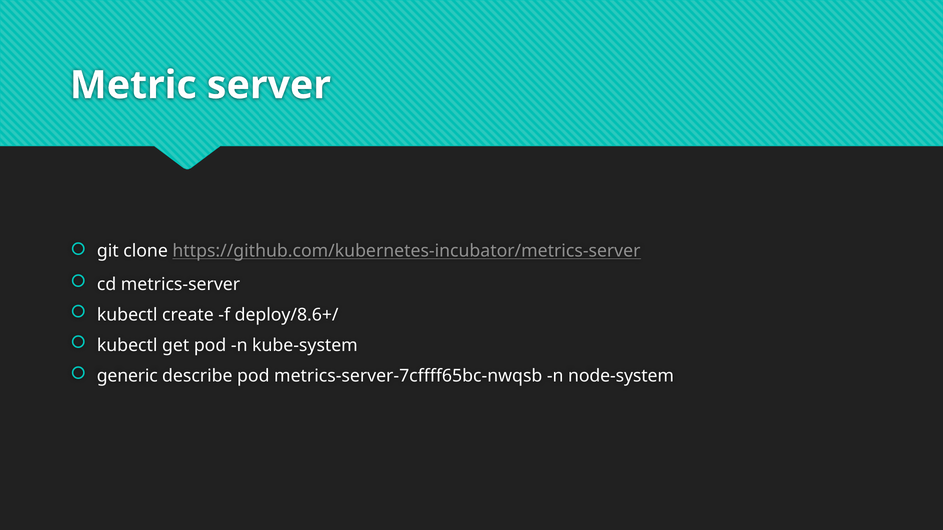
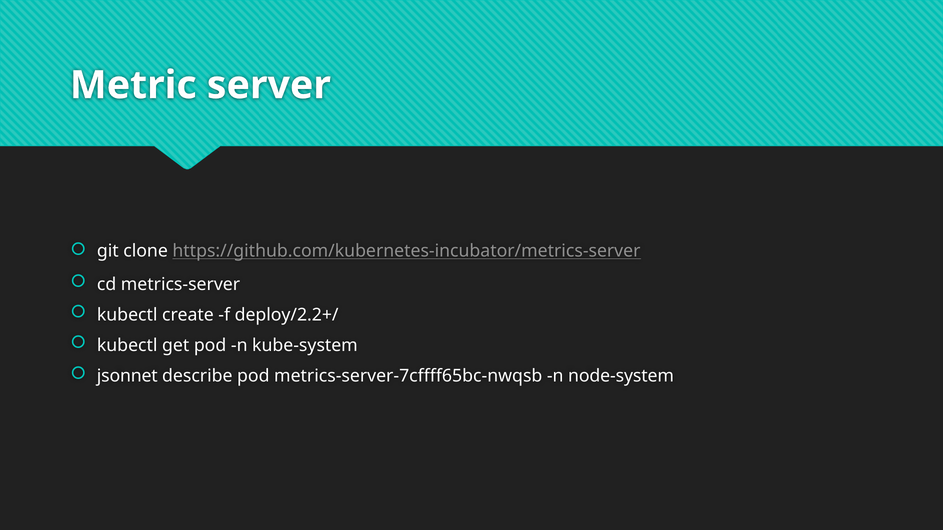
deploy/8.6+/: deploy/8.6+/ -> deploy/2.2+/
generic: generic -> jsonnet
